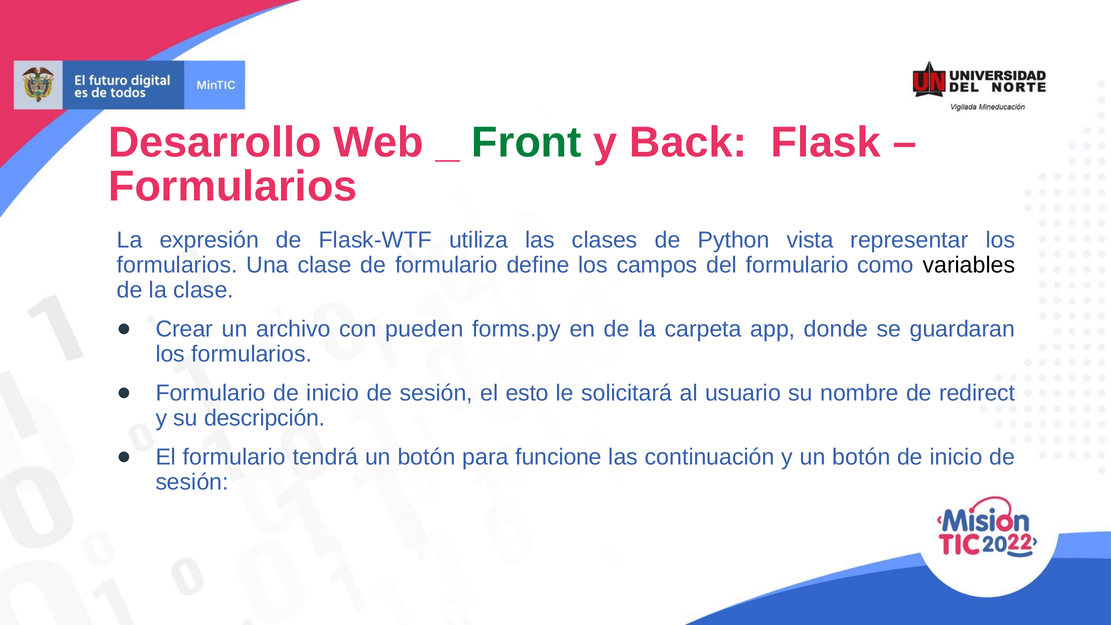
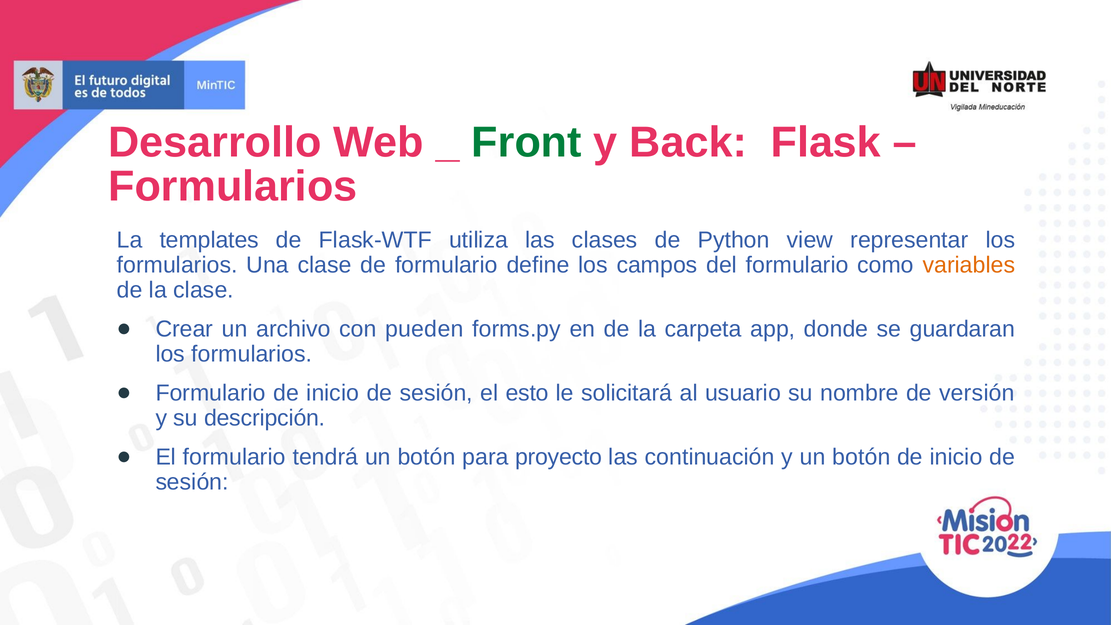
expresión: expresión -> templates
vista: vista -> view
variables colour: black -> orange
redirect: redirect -> versión
funcione: funcione -> proyecto
